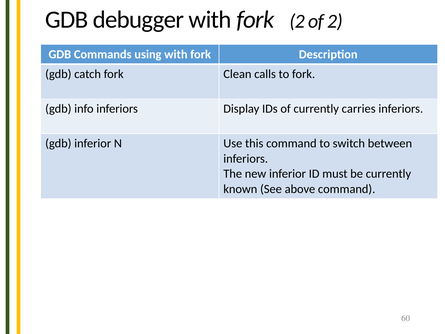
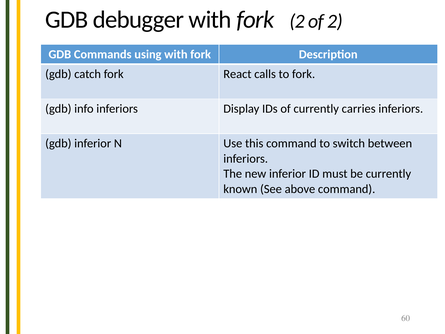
Clean: Clean -> React
